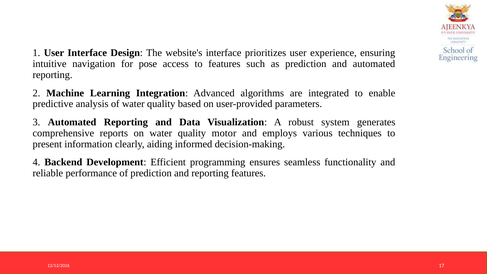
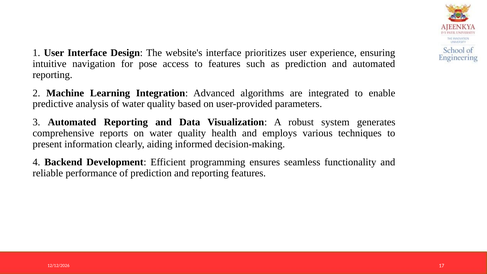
motor: motor -> health
